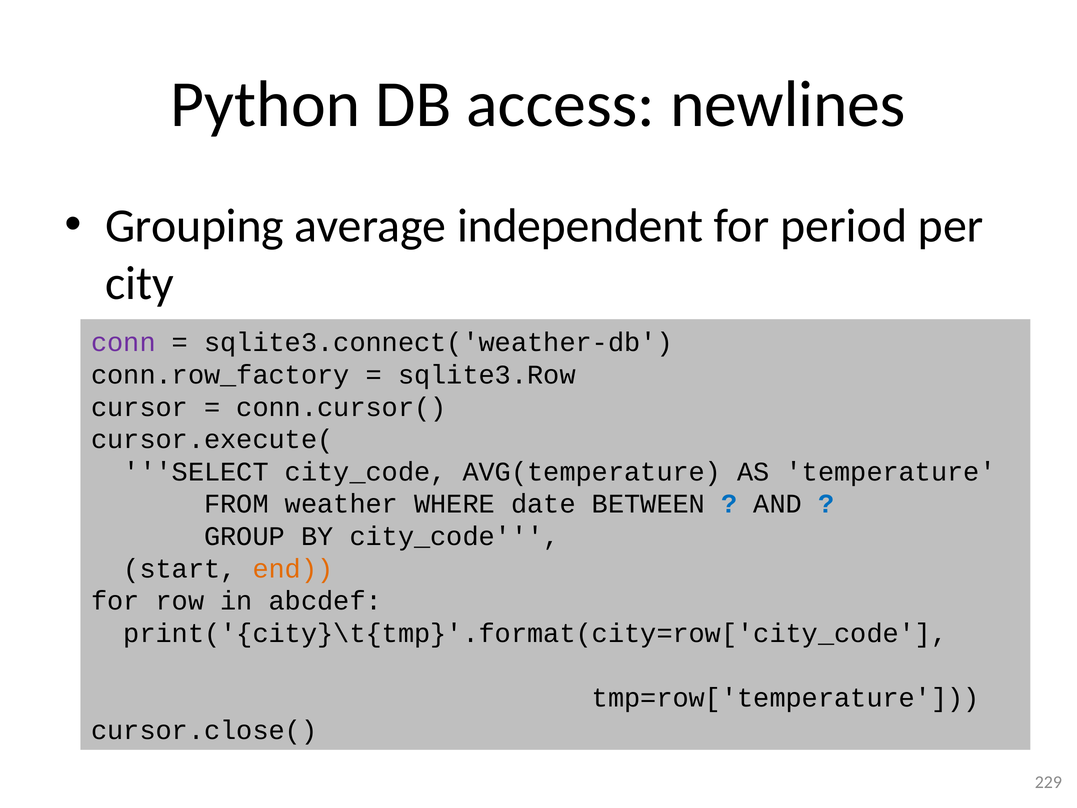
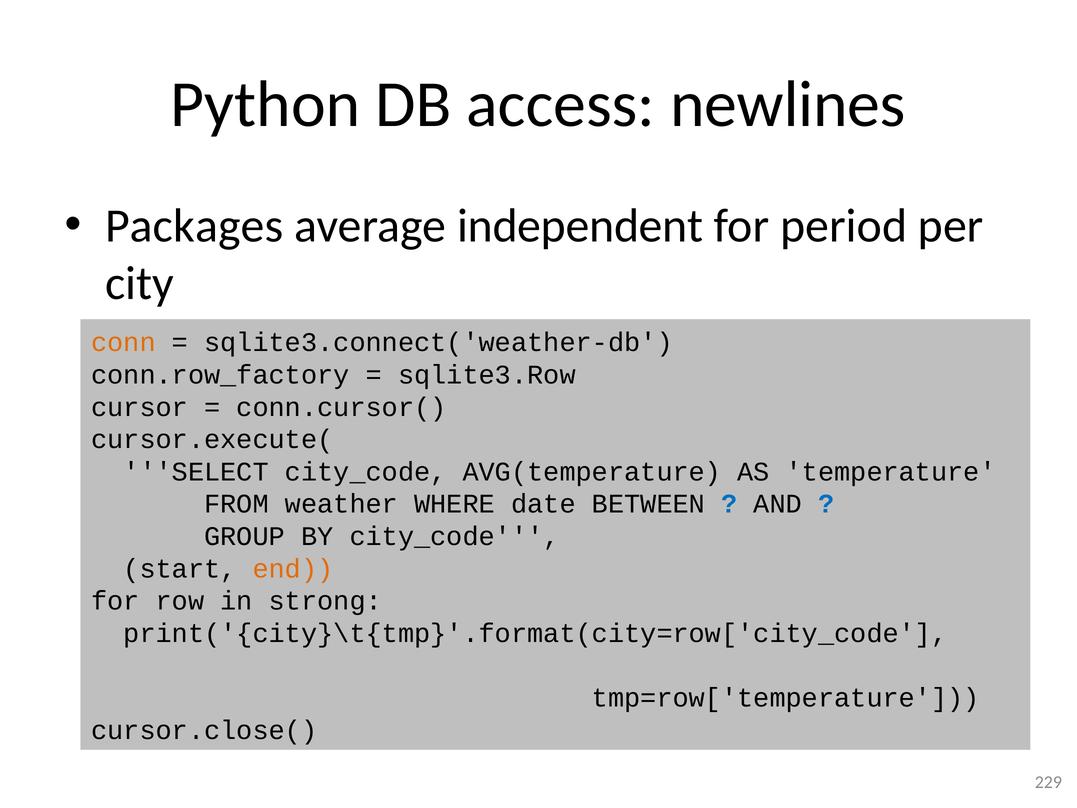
Grouping: Grouping -> Packages
conn colour: purple -> orange
abcdef: abcdef -> strong
